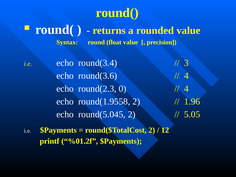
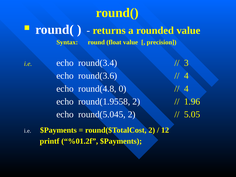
round(2.3: round(2.3 -> round(4.8
